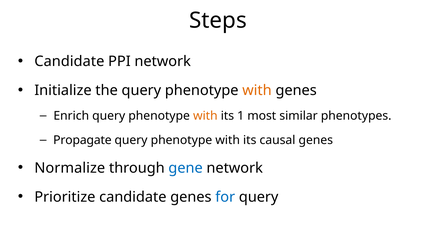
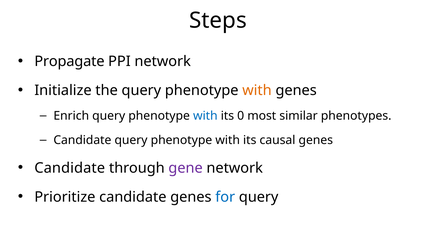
Candidate at (69, 62): Candidate -> Propagate
with at (205, 116) colour: orange -> blue
1: 1 -> 0
Propagate at (82, 140): Propagate -> Candidate
Normalize at (70, 168): Normalize -> Candidate
gene colour: blue -> purple
